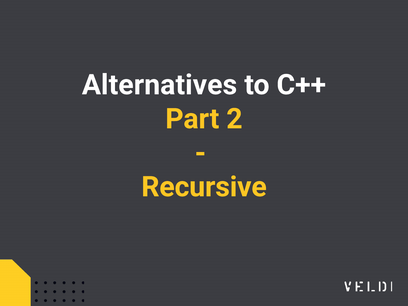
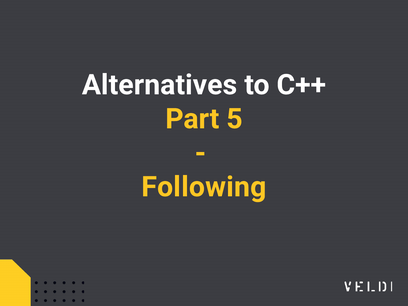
2: 2 -> 5
Recursive: Recursive -> Following
